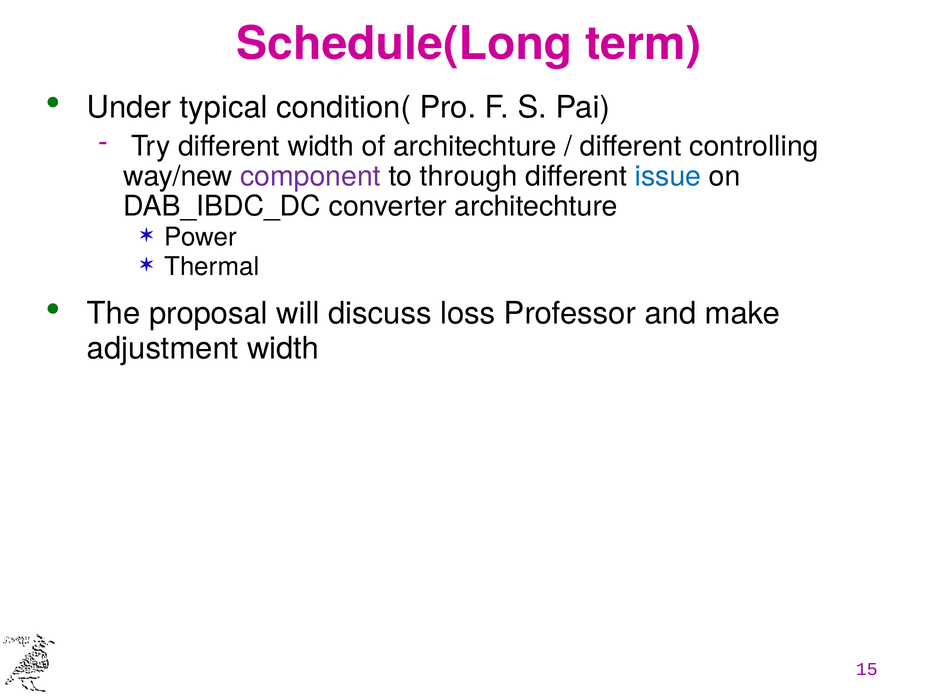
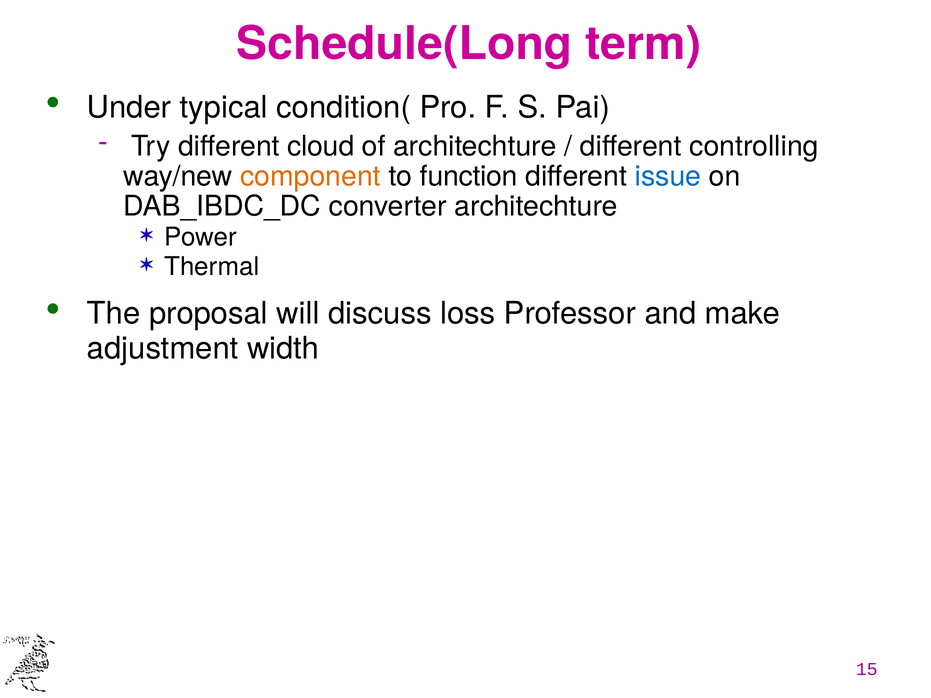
different width: width -> cloud
component colour: purple -> orange
through: through -> function
